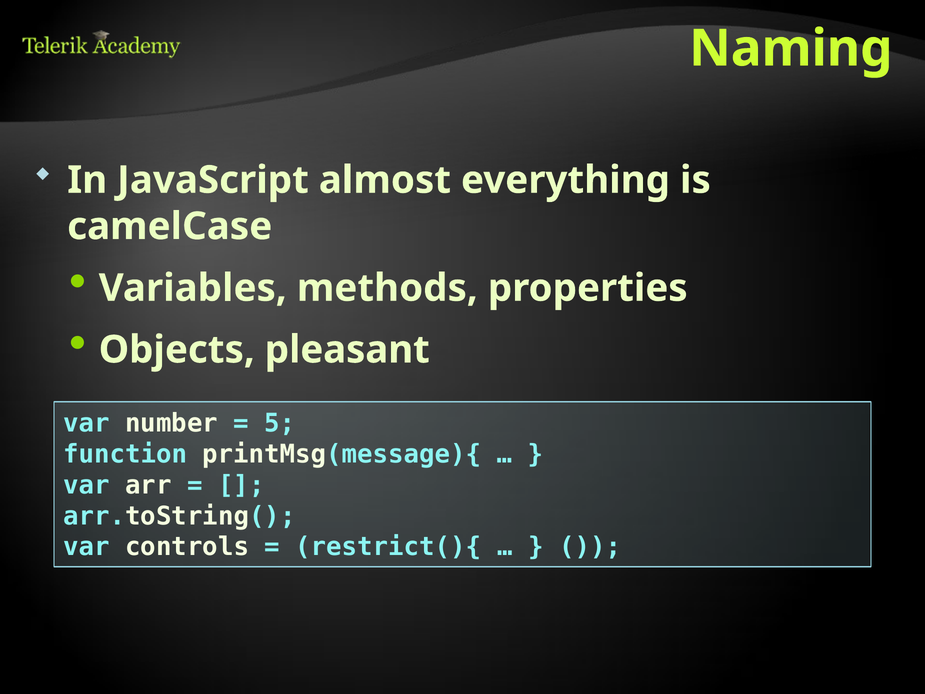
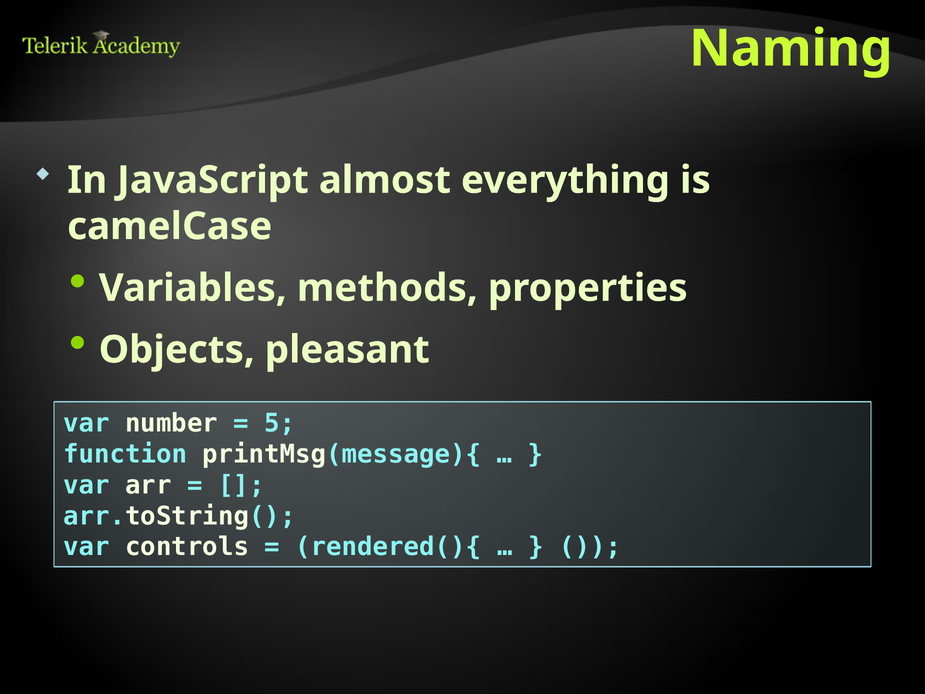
restrict(){: restrict(){ -> rendered(){
